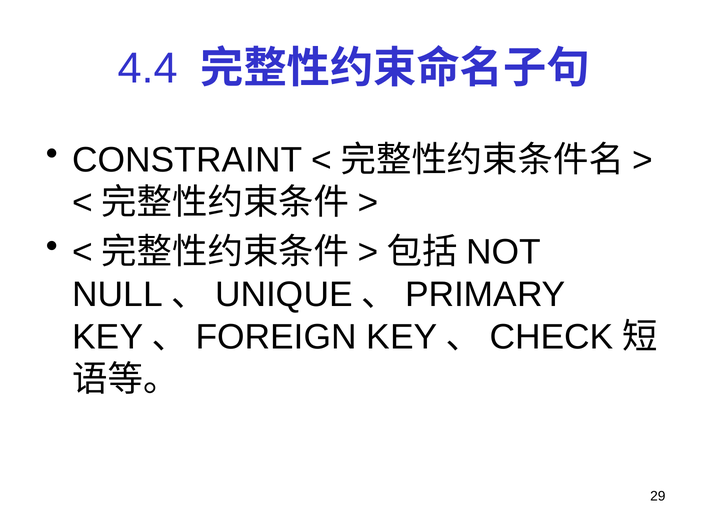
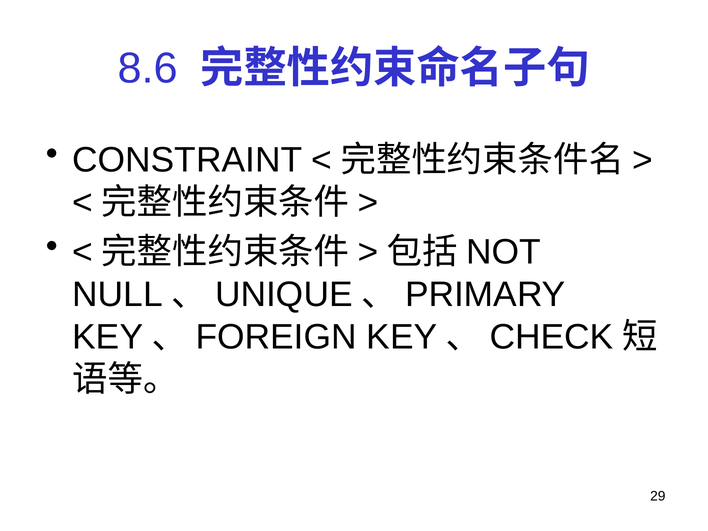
4.4: 4.4 -> 8.6
